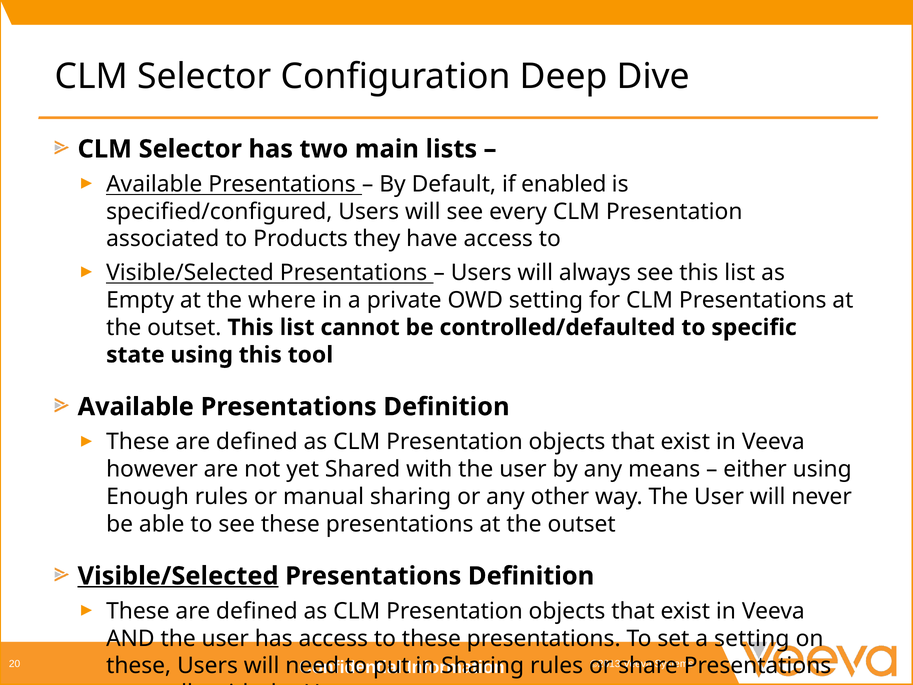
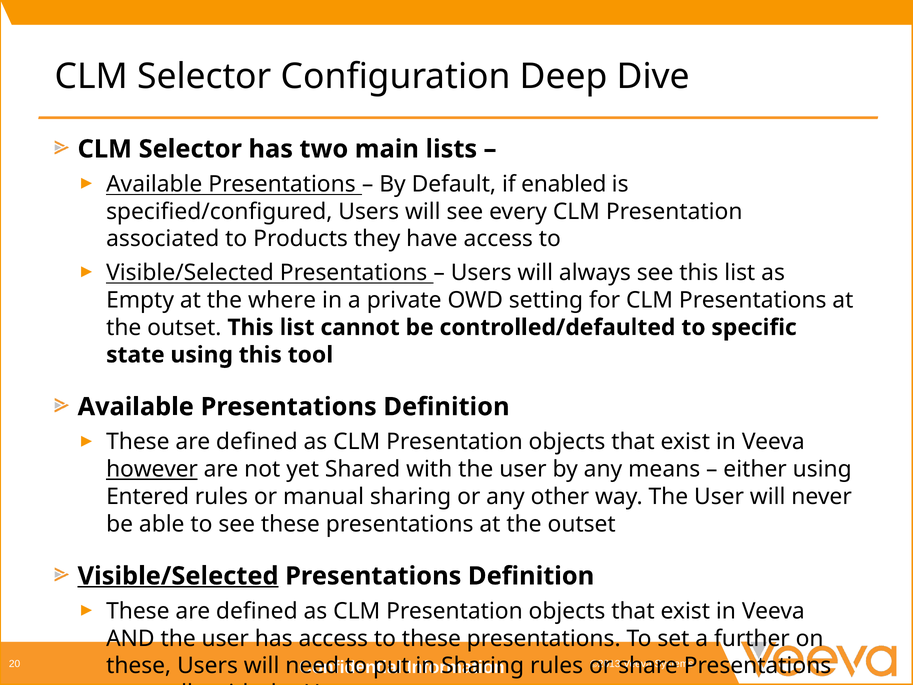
however underline: none -> present
Enough: Enough -> Entered
a setting: setting -> further
